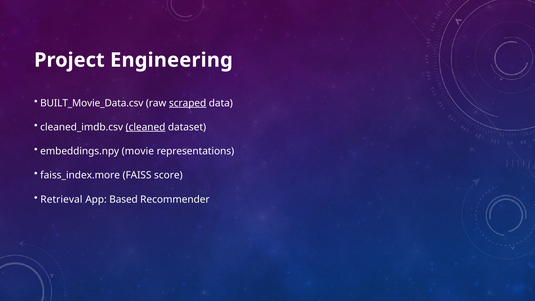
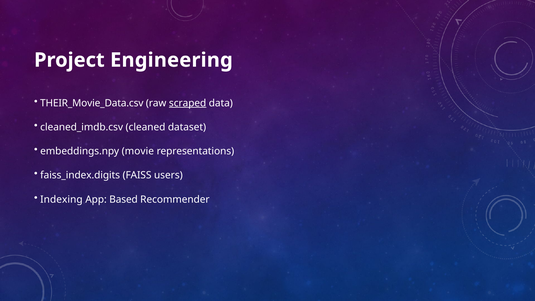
BUILT_Movie_Data.csv: BUILT_Movie_Data.csv -> THEIR_Movie_Data.csv
cleaned underline: present -> none
faiss_index.more: faiss_index.more -> faiss_index.digits
score: score -> users
Retrieval: Retrieval -> Indexing
